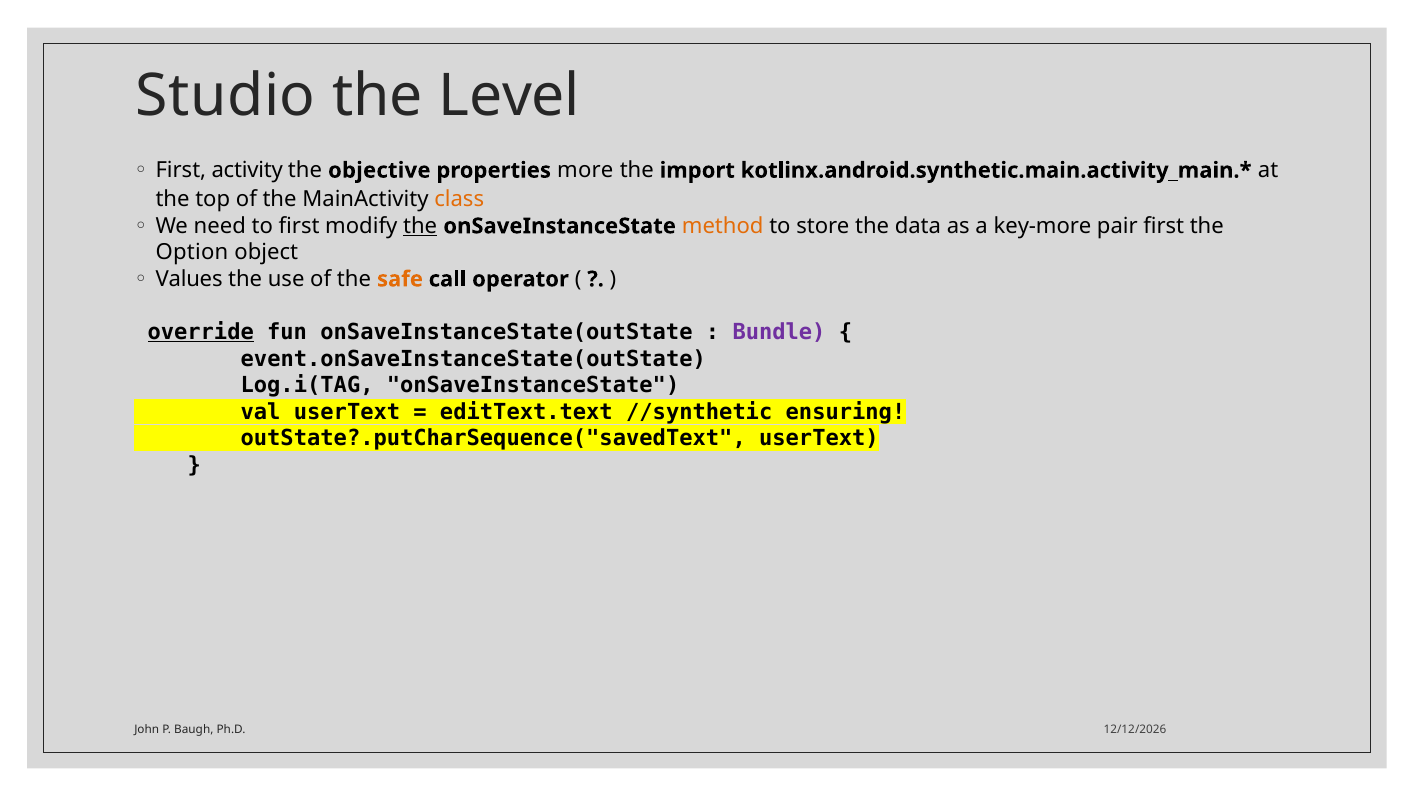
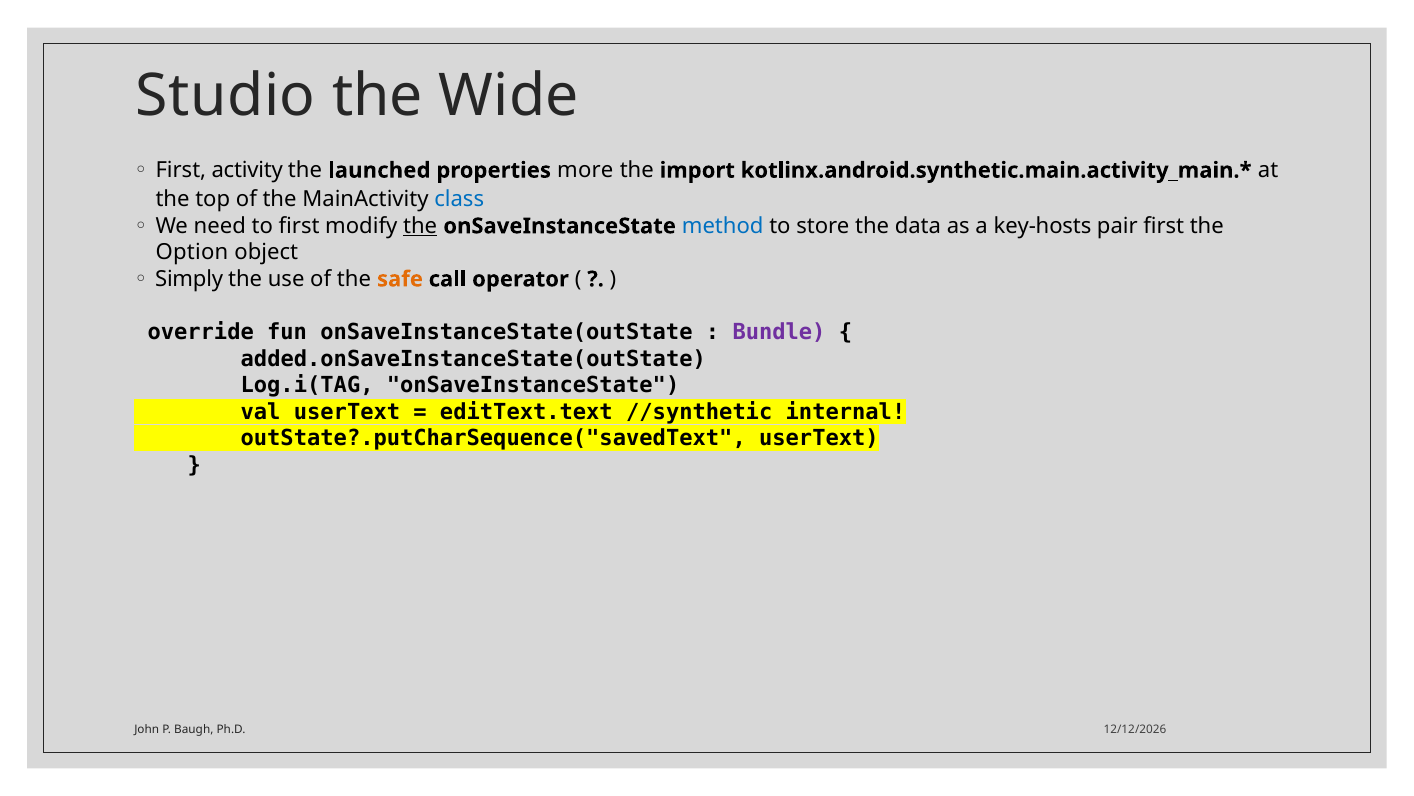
Level: Level -> Wide
objective: objective -> launched
class colour: orange -> blue
method colour: orange -> blue
key-more: key-more -> key-hosts
Values: Values -> Simply
override underline: present -> none
event.onSaveInstanceState(outState: event.onSaveInstanceState(outState -> added.onSaveInstanceState(outState
ensuring: ensuring -> internal
